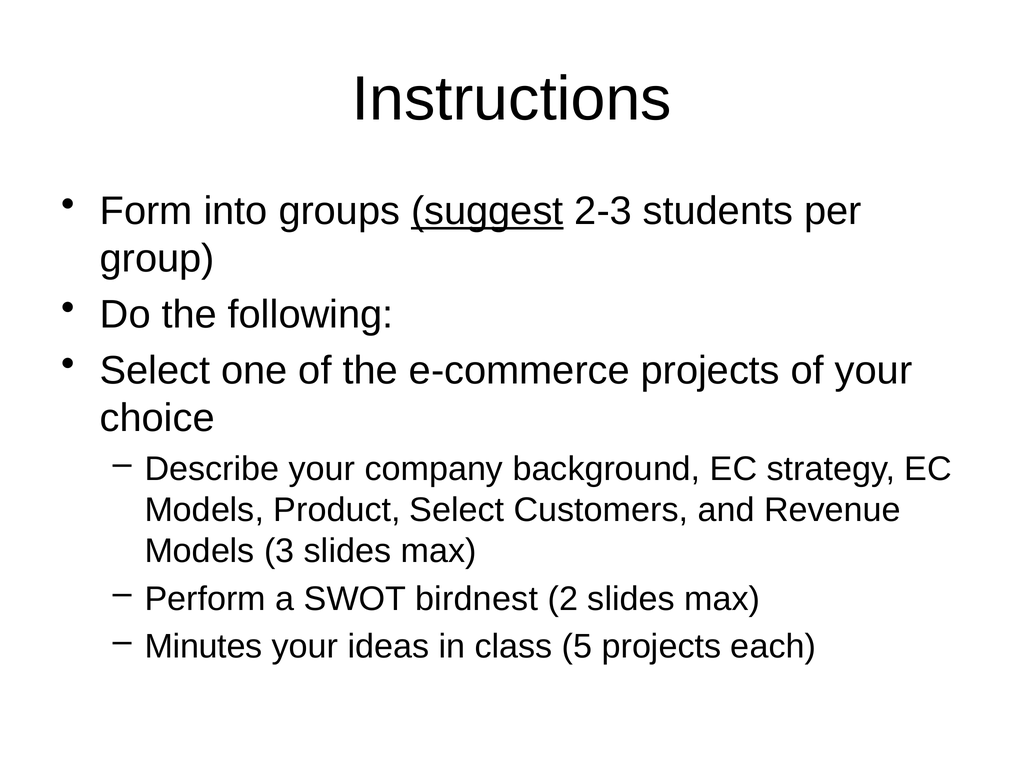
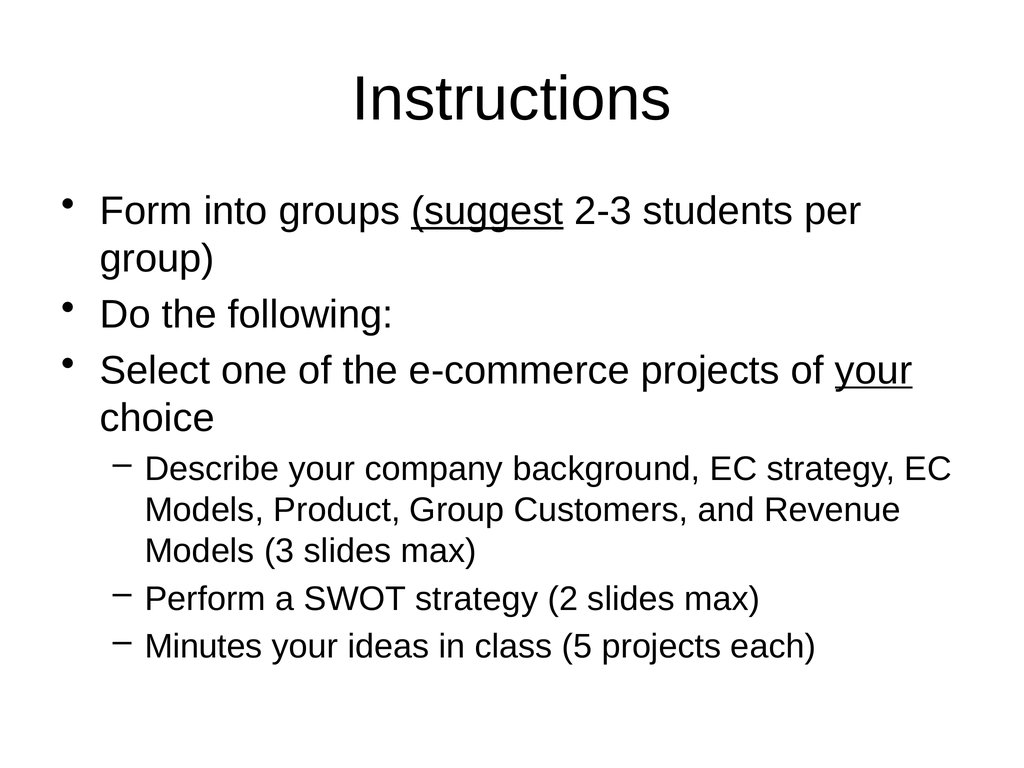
your at (874, 370) underline: none -> present
Product Select: Select -> Group
SWOT birdnest: birdnest -> strategy
